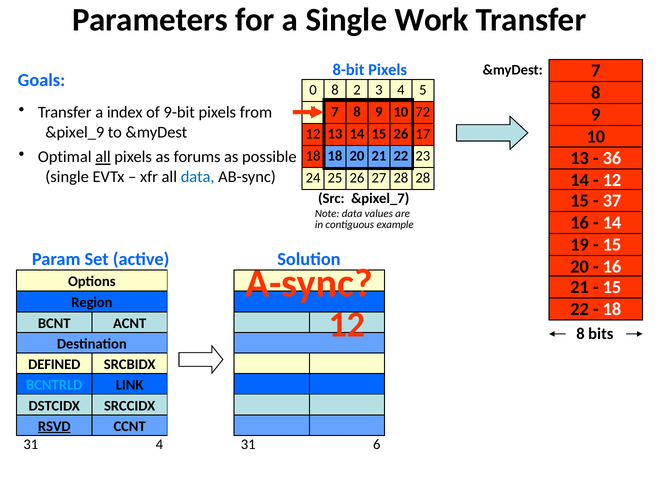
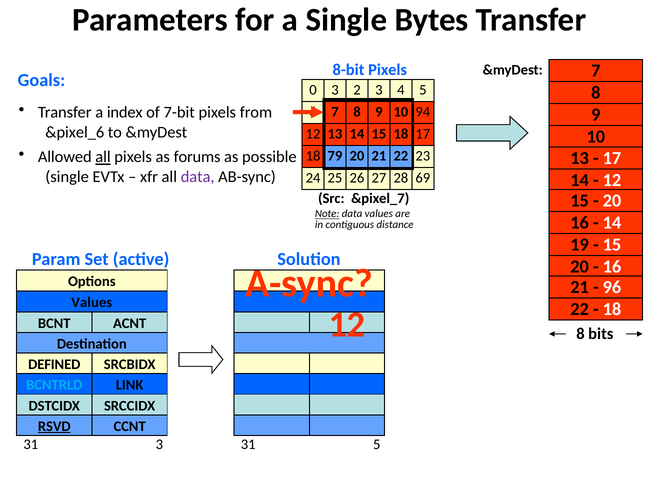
Single Work: Work -> Bytes
0 8: 8 -> 3
9-bit: 9-bit -> 7-bit
72: 72 -> 94
&pixel_9: &pixel_9 -> &pixel_6
15 26: 26 -> 18
Optimal: Optimal -> Allowed
18 18: 18 -> 79
36 at (612, 158): 36 -> 17
data at (198, 177) colour: blue -> purple
28 28: 28 -> 69
37 at (612, 201): 37 -> 20
Note underline: none -> present
example: example -> distance
15 at (612, 287): 15 -> 96
Region at (92, 303): Region -> Values
31 4: 4 -> 3
31 6: 6 -> 5
